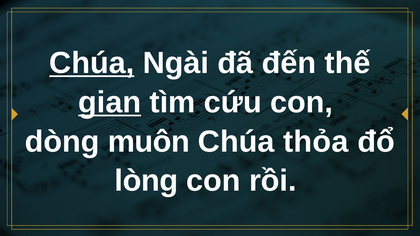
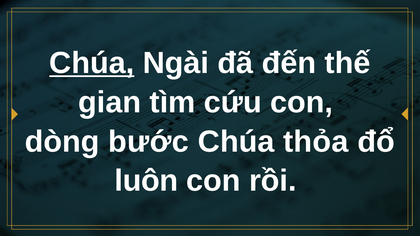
gian underline: present -> none
muôn: muôn -> bước
lòng: lòng -> luôn
